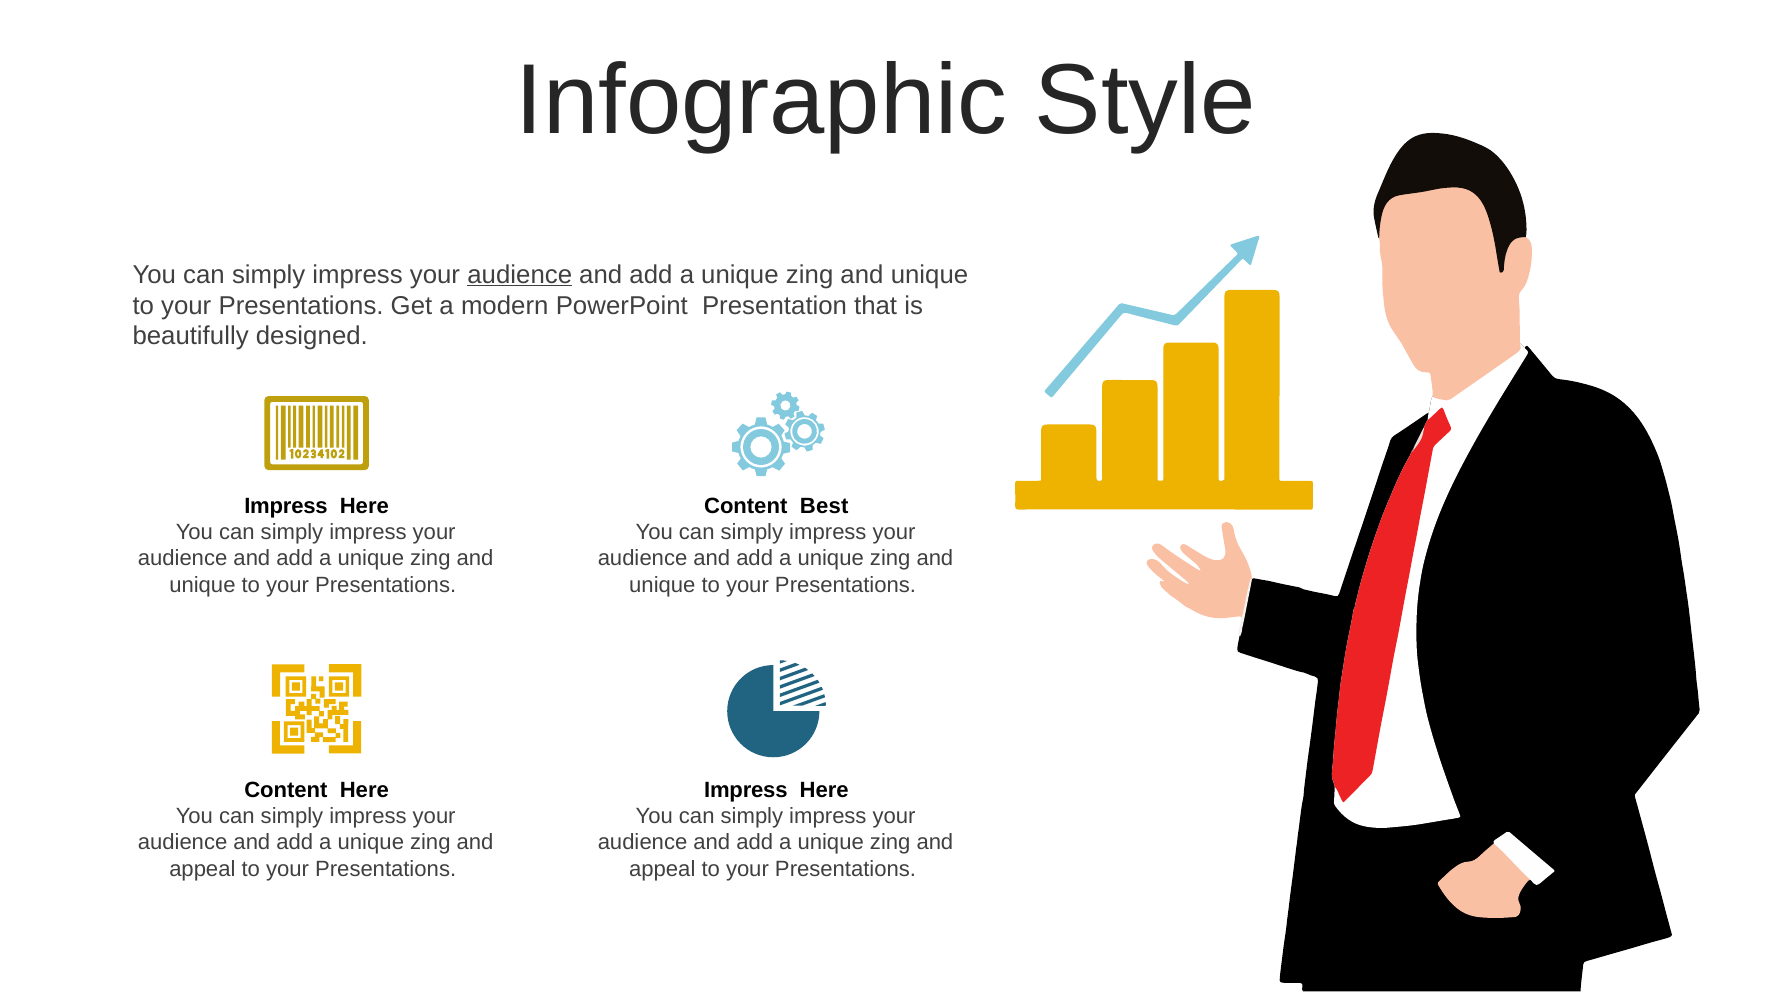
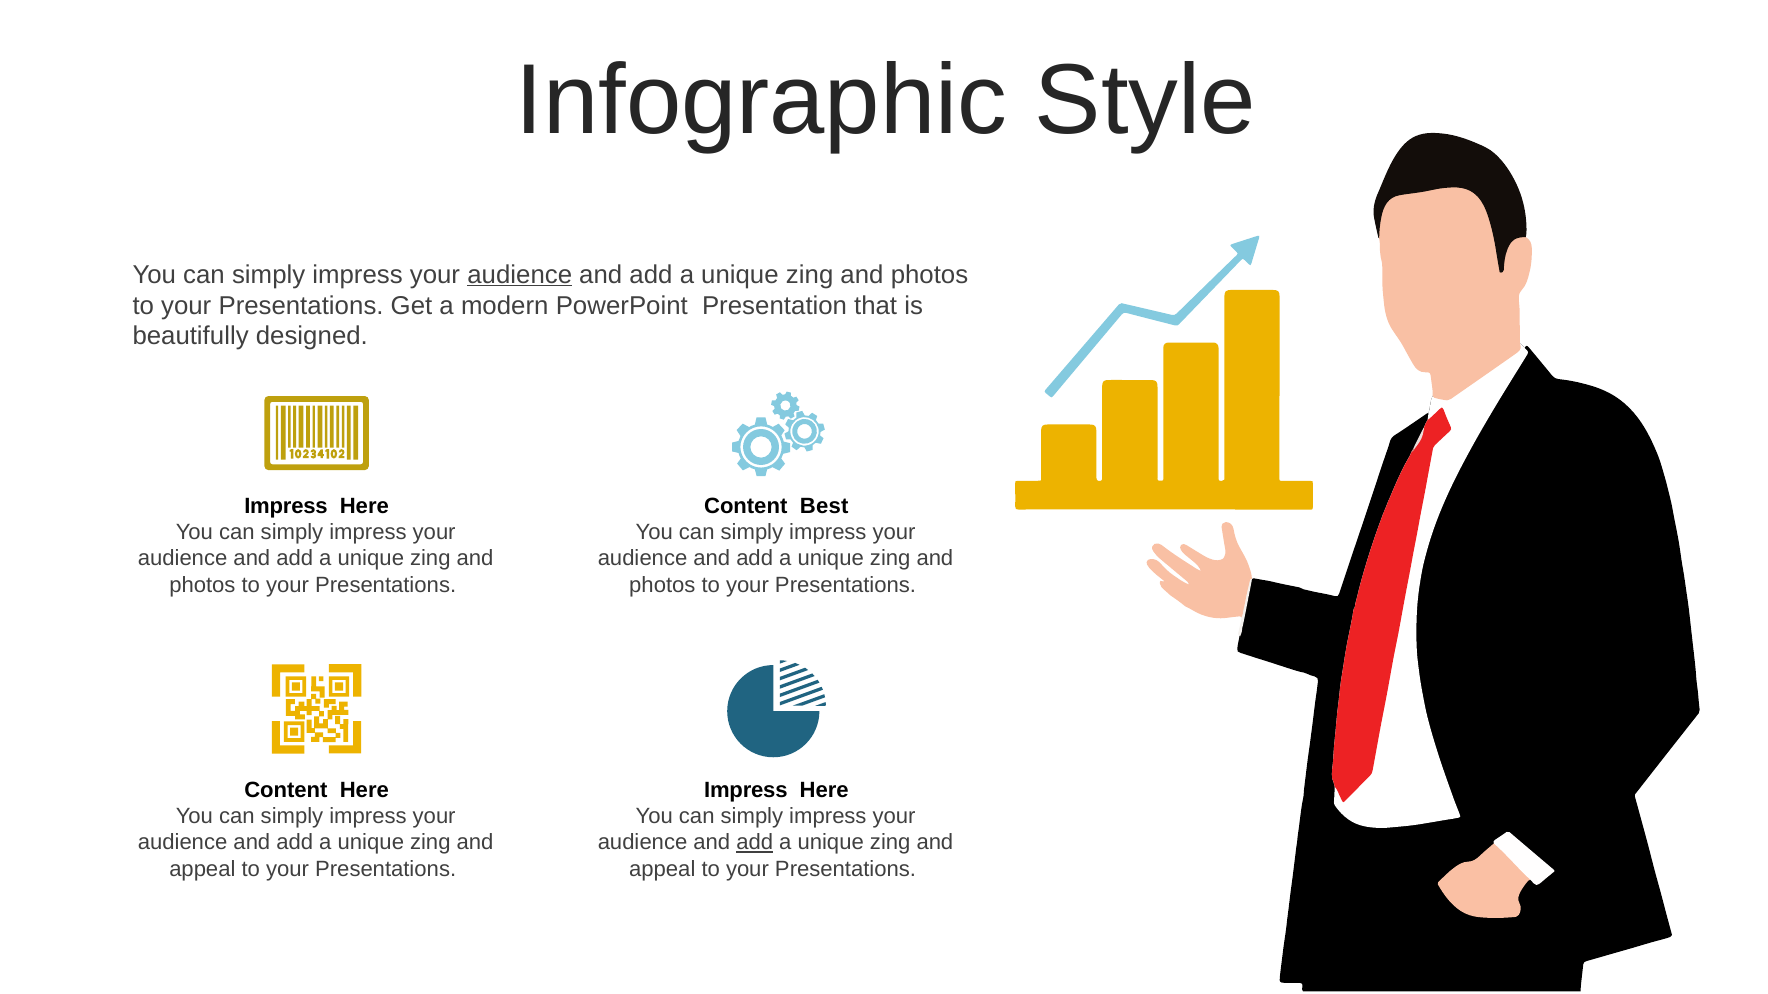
unique at (929, 275): unique -> photos
unique at (202, 585): unique -> photos
unique at (662, 585): unique -> photos
add at (755, 843) underline: none -> present
